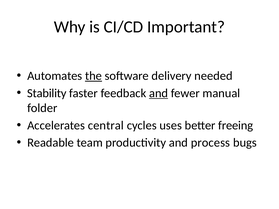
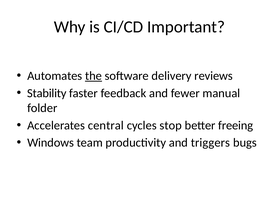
needed: needed -> reviews
and at (159, 93) underline: present -> none
uses: uses -> stop
Readable: Readable -> Windows
process: process -> triggers
